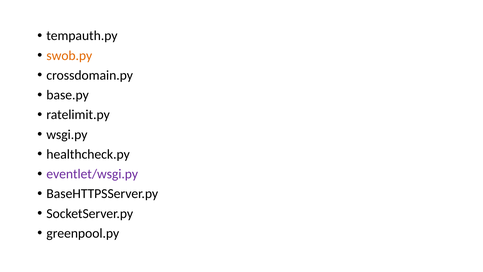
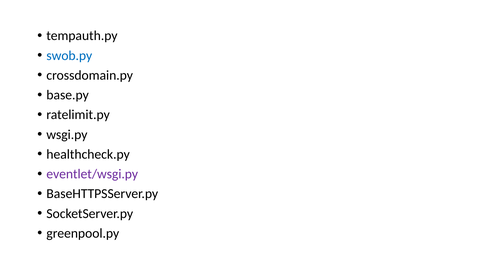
swob.py colour: orange -> blue
